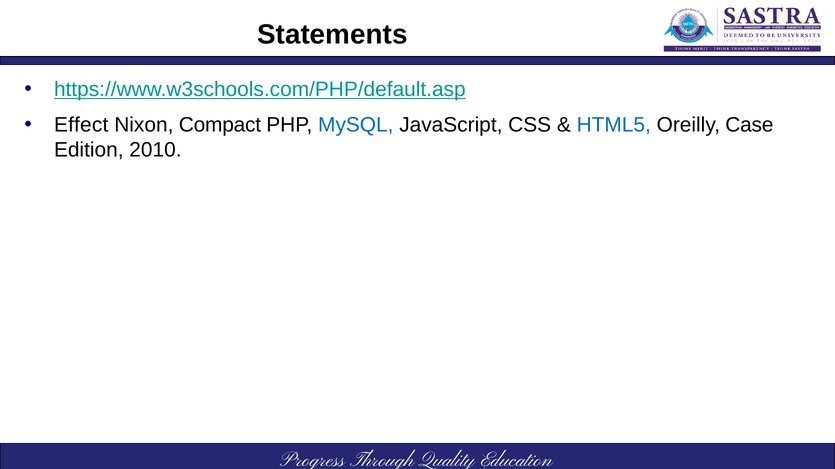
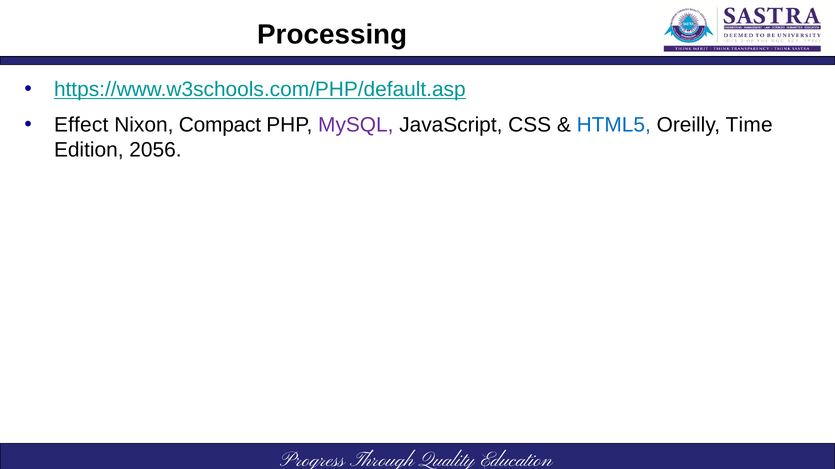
Statements: Statements -> Processing
MySQL colour: blue -> purple
Case: Case -> Time
2010: 2010 -> 2056
